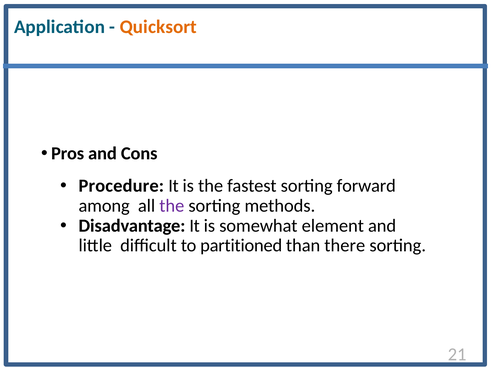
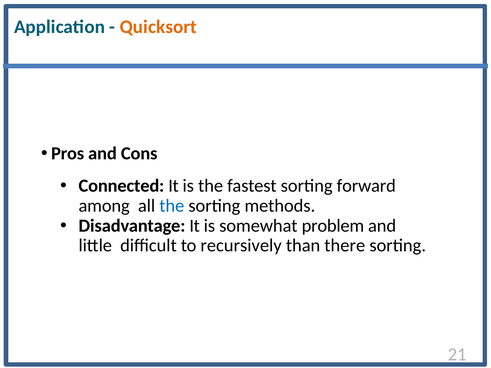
Procedure: Procedure -> Connected
the at (172, 206) colour: purple -> blue
element: element -> problem
partitioned: partitioned -> recursively
